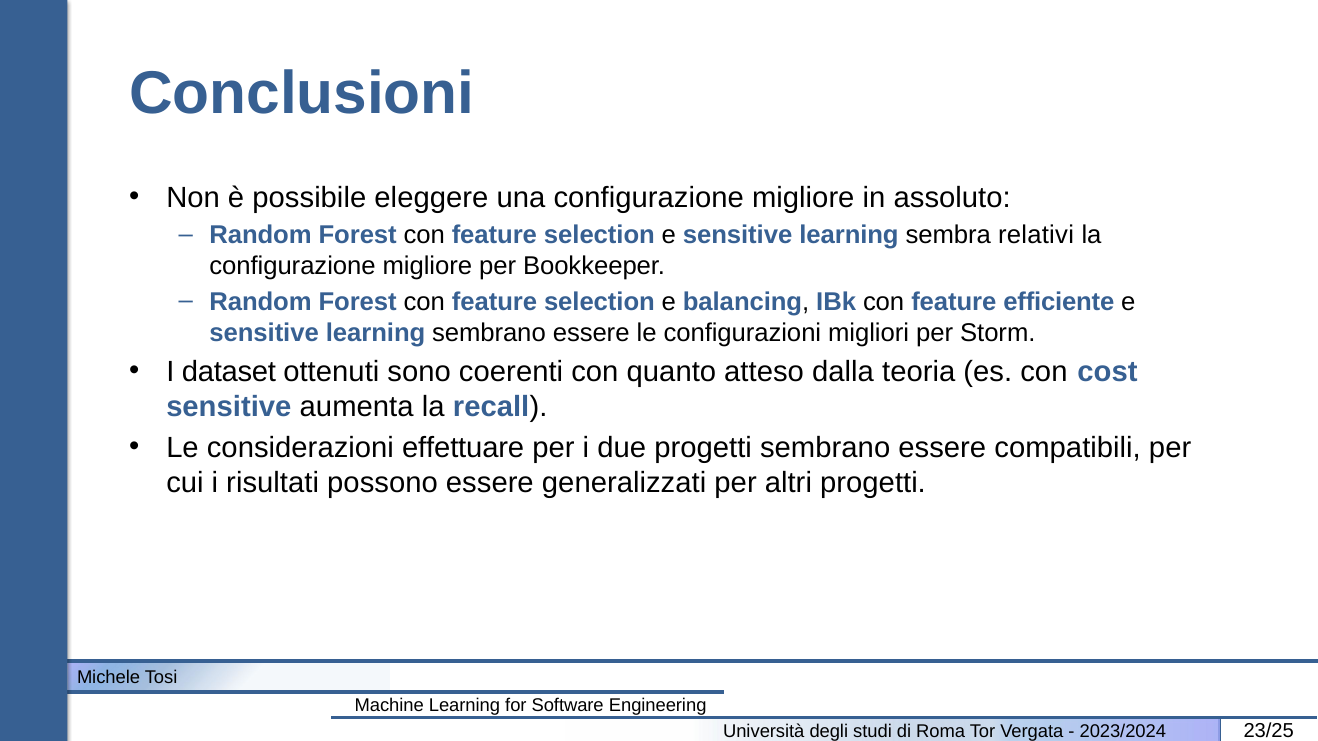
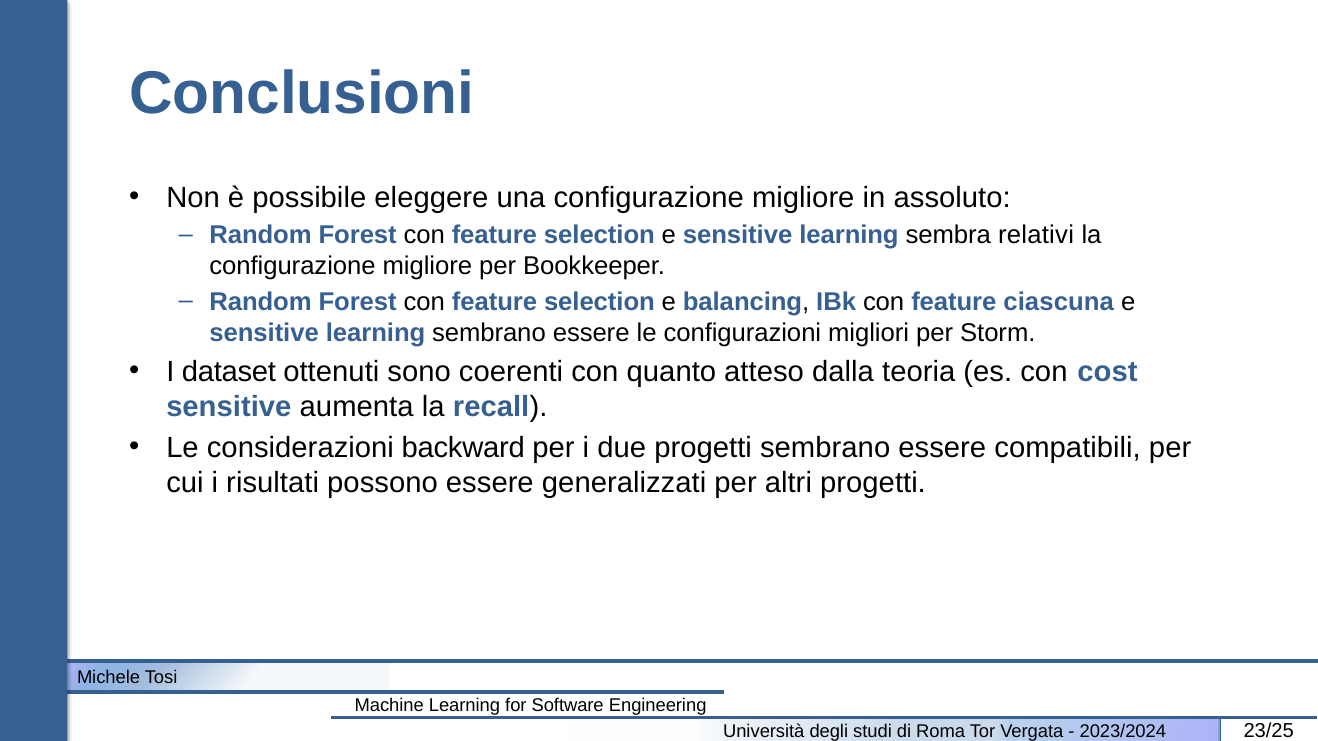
efficiente: efficiente -> ciascuna
effettuare: effettuare -> backward
